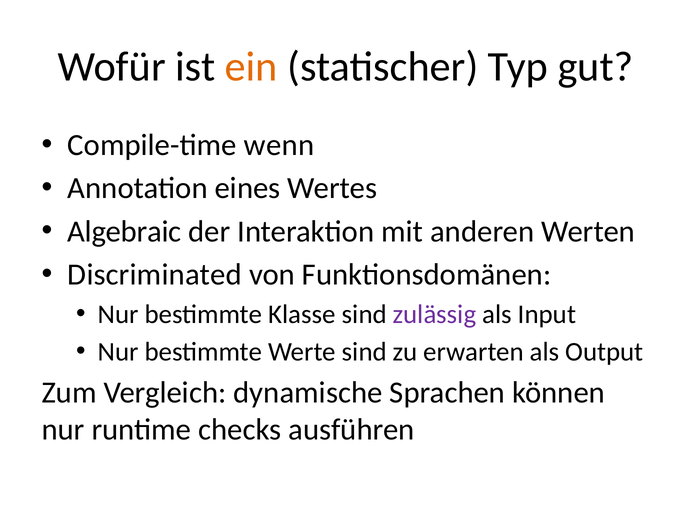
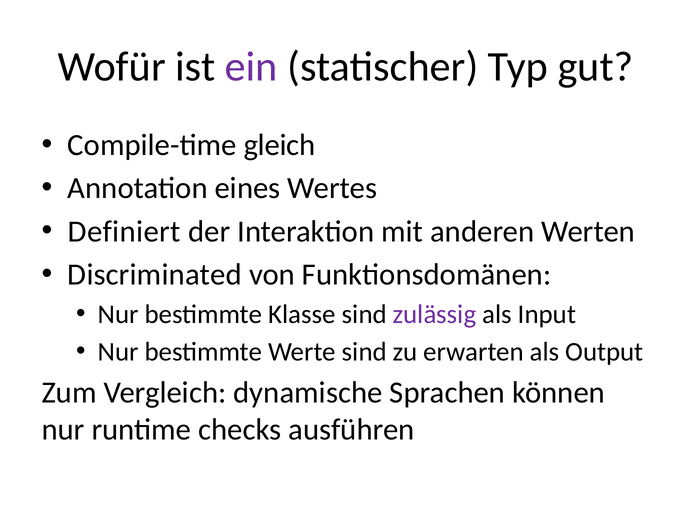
ein colour: orange -> purple
wenn: wenn -> gleich
Algebraic: Algebraic -> Definiert
